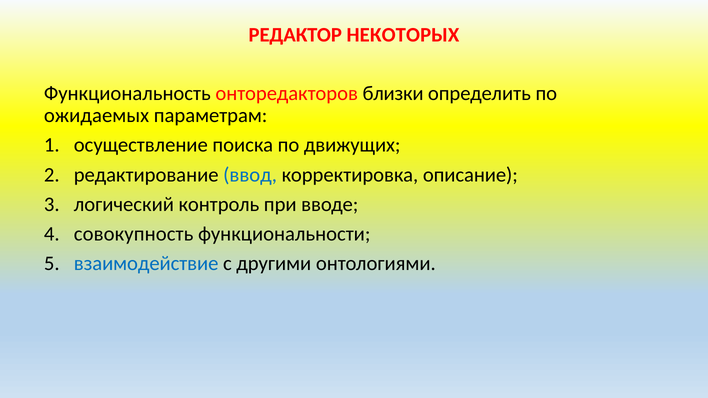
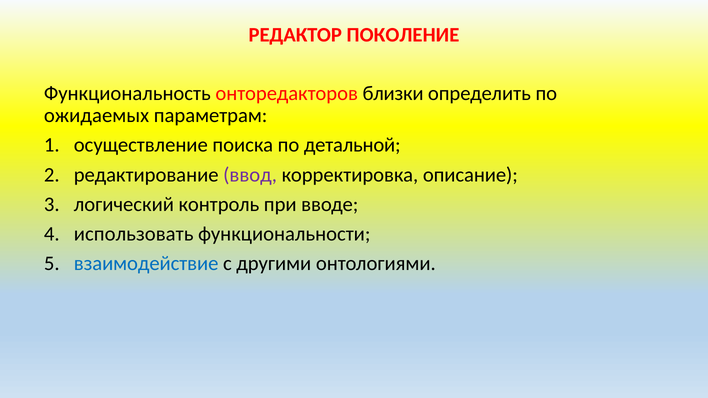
НЕКОТОРЫХ: НЕКОТОРЫХ -> ПОКОЛЕНИЕ
движущих: движущих -> детальной
ввод colour: blue -> purple
совокупность: совокупность -> использовать
